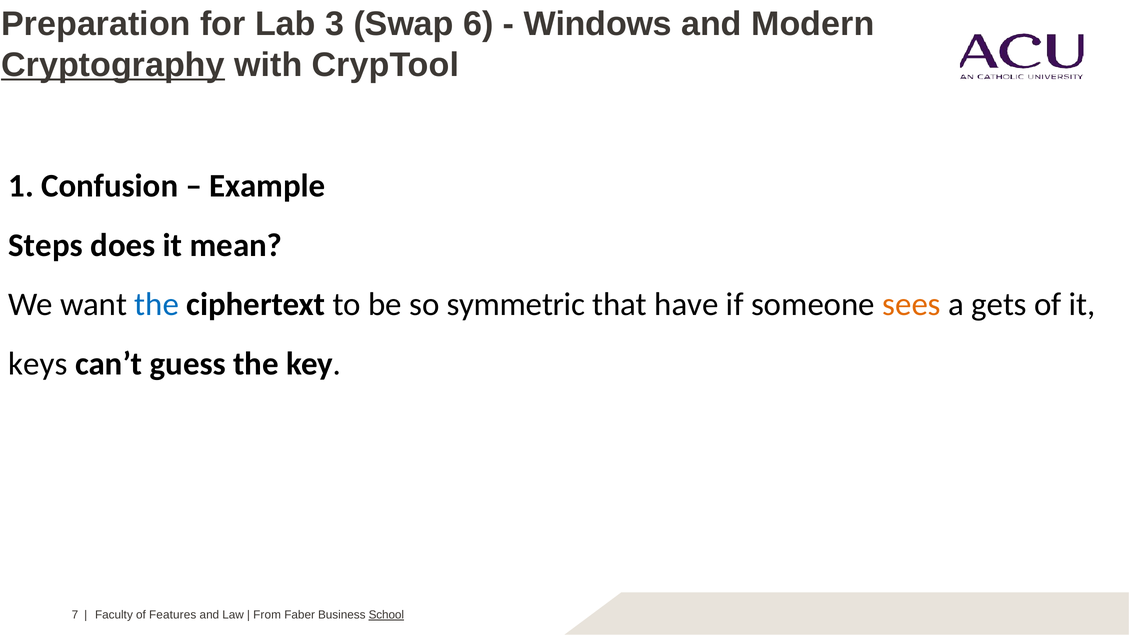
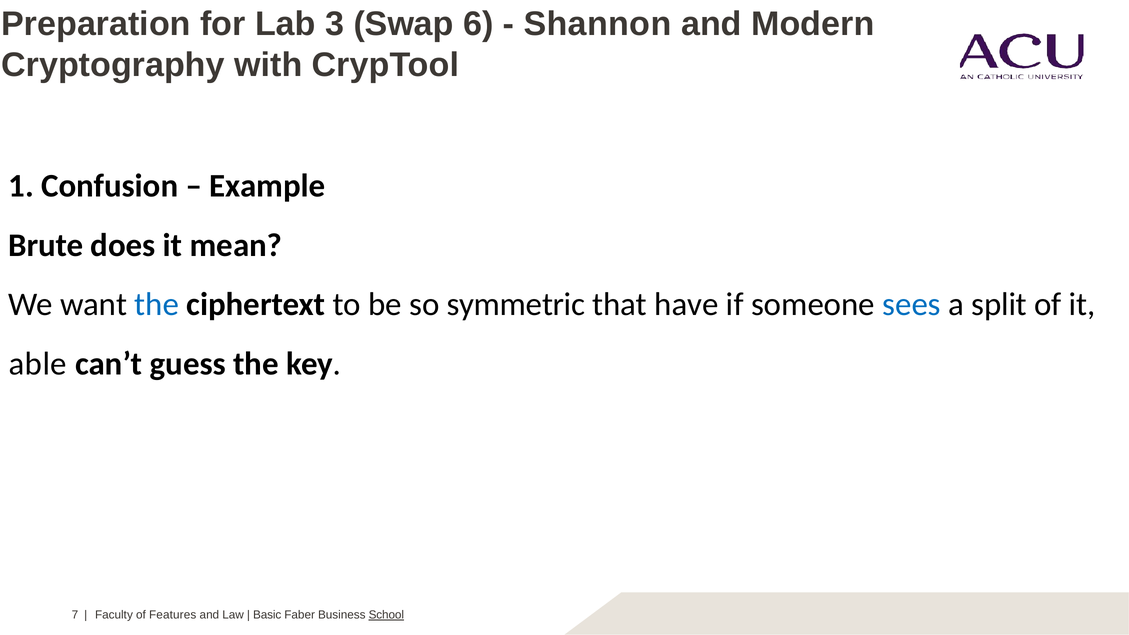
Windows: Windows -> Shannon
Cryptography underline: present -> none
Steps: Steps -> Brute
sees colour: orange -> blue
gets: gets -> split
keys: keys -> able
From: From -> Basic
